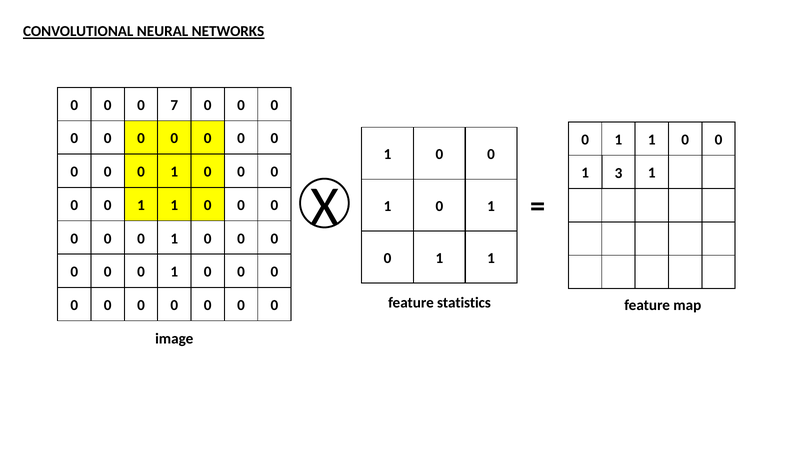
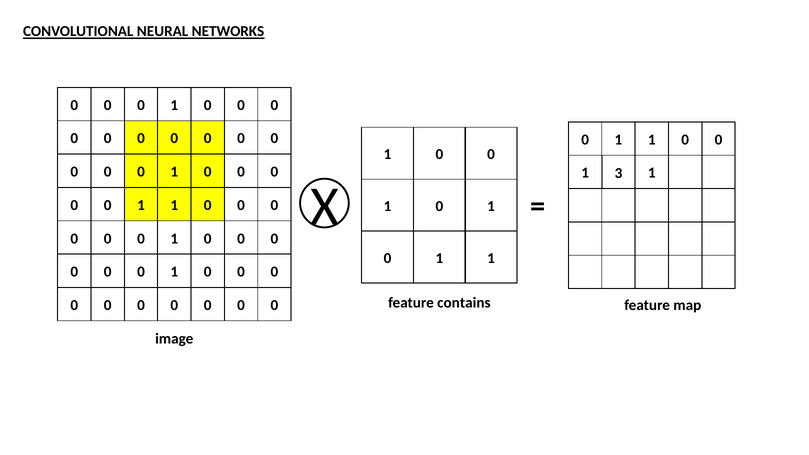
7 at (174, 105): 7 -> 1
statistics: statistics -> contains
